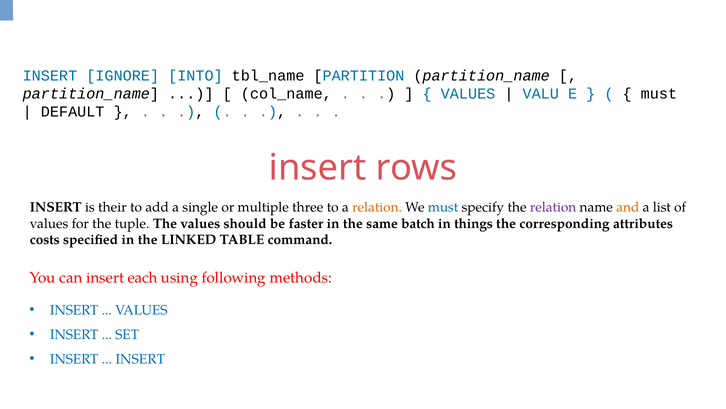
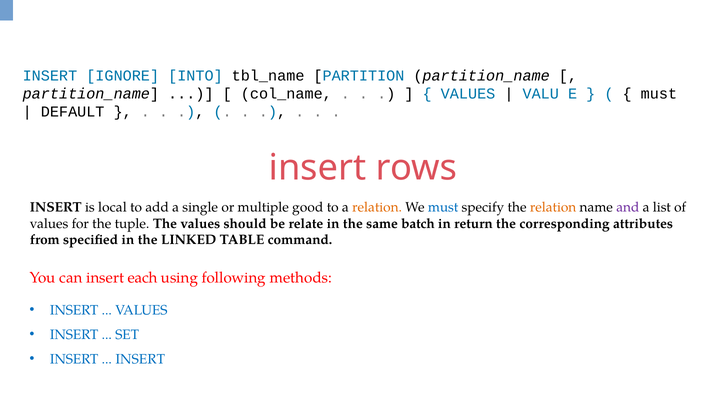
their: their -> local
three: three -> good
relation at (553, 207) colour: purple -> orange
and colour: orange -> purple
faster: faster -> relate
things: things -> return
costs: costs -> from
